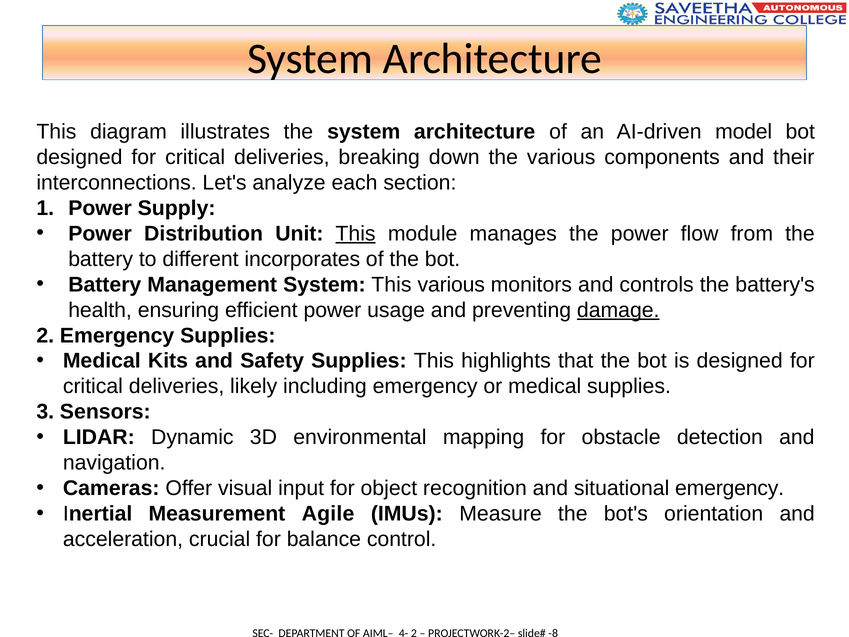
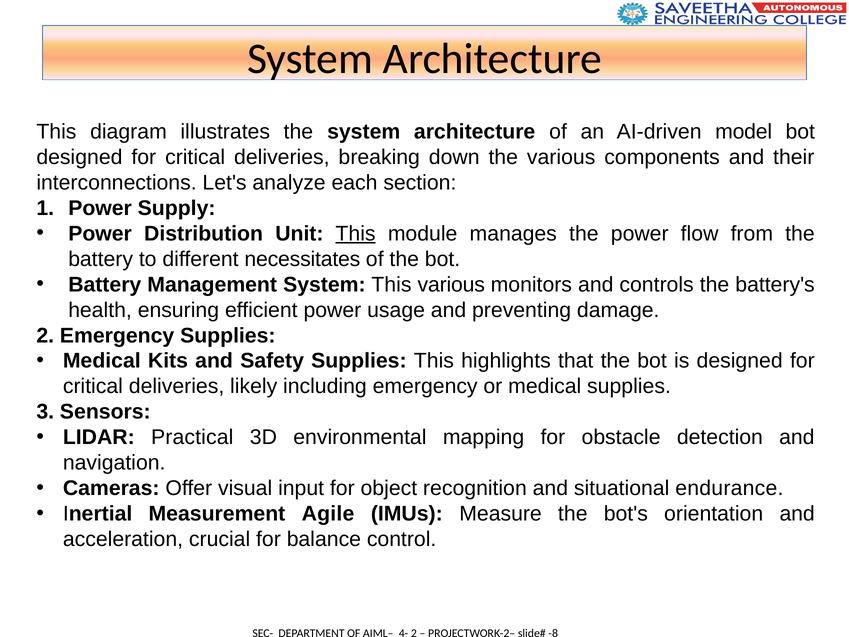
incorporates: incorporates -> necessitates
damage underline: present -> none
Dynamic: Dynamic -> Practical
situational emergency: emergency -> endurance
